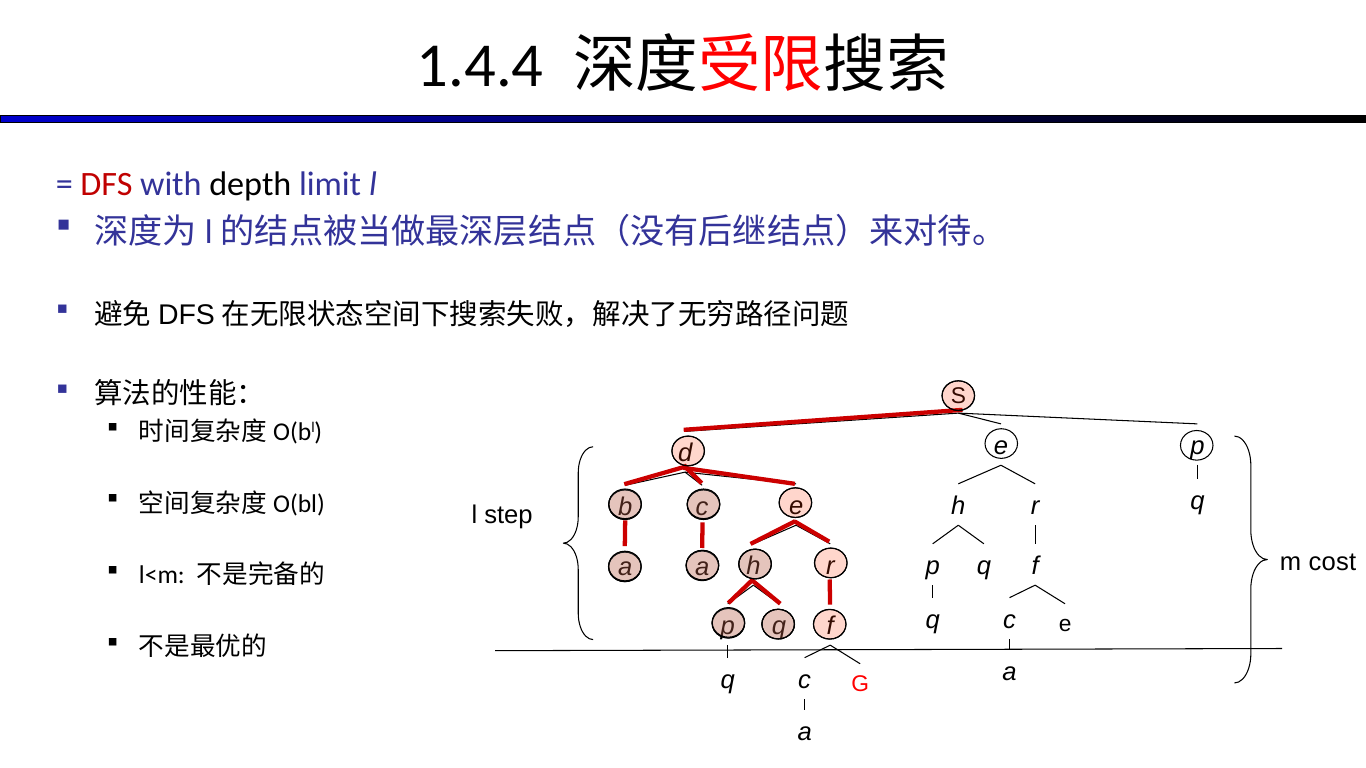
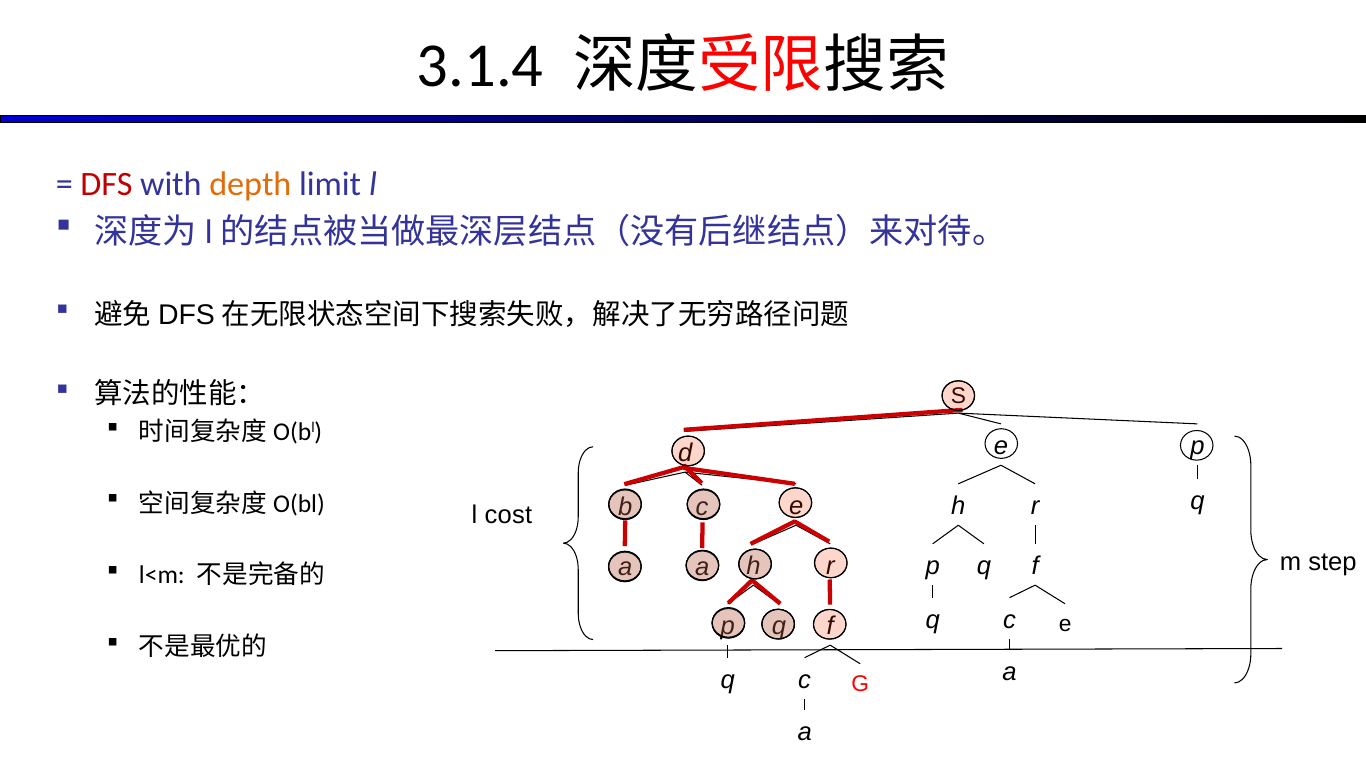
1.4.4: 1.4.4 -> 3.1.4
depth colour: black -> orange
step: step -> cost
cost: cost -> step
